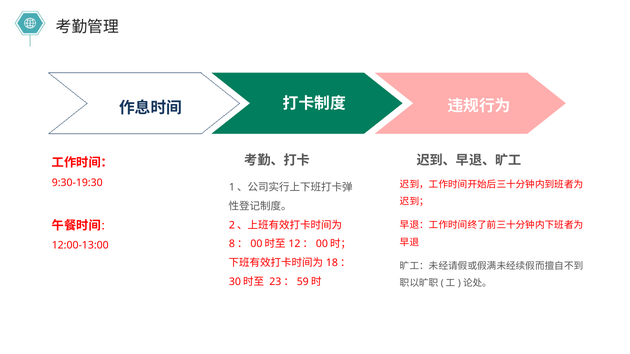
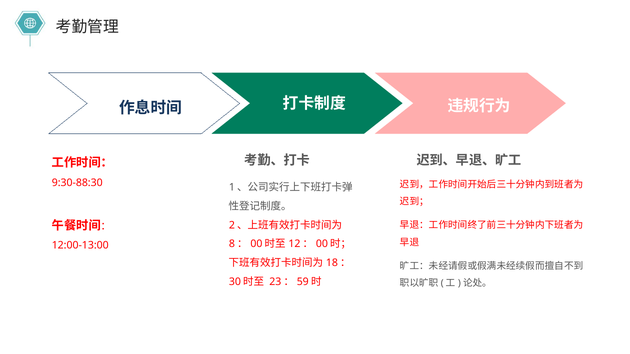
9:30-19:30: 9:30-19:30 -> 9:30-88:30
